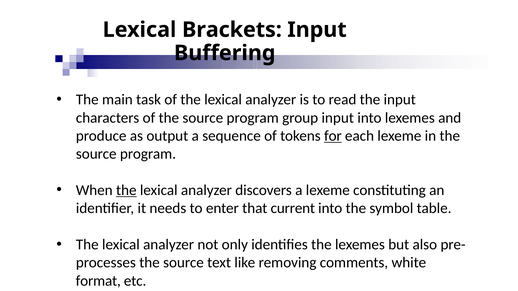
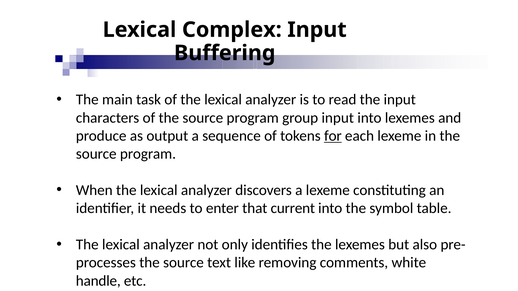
Brackets: Brackets -> Complex
the at (126, 190) underline: present -> none
format: format -> handle
